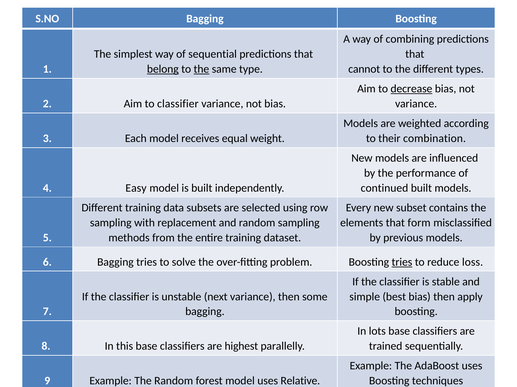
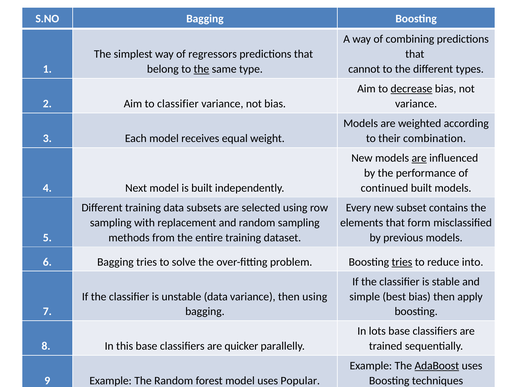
sequential: sequential -> regressors
belong underline: present -> none
are at (419, 158) underline: none -> present
Easy: Easy -> Next
loss: loss -> into
unstable next: next -> data
then some: some -> using
highest: highest -> quicker
AdaBoost underline: none -> present
Relative: Relative -> Popular
